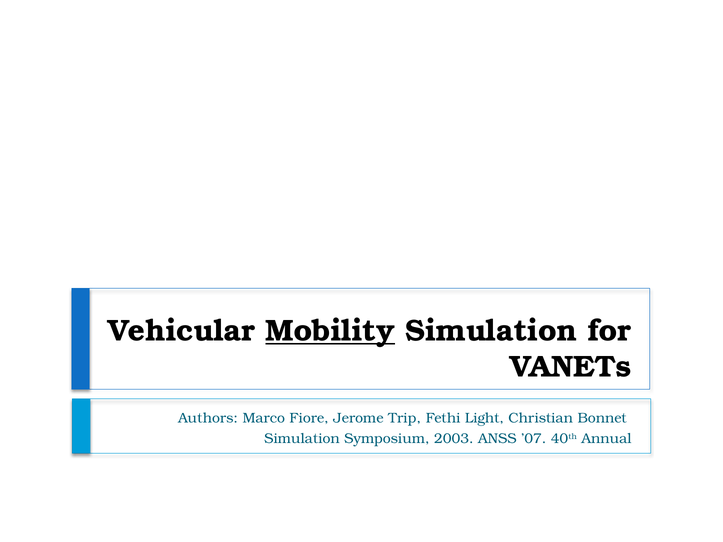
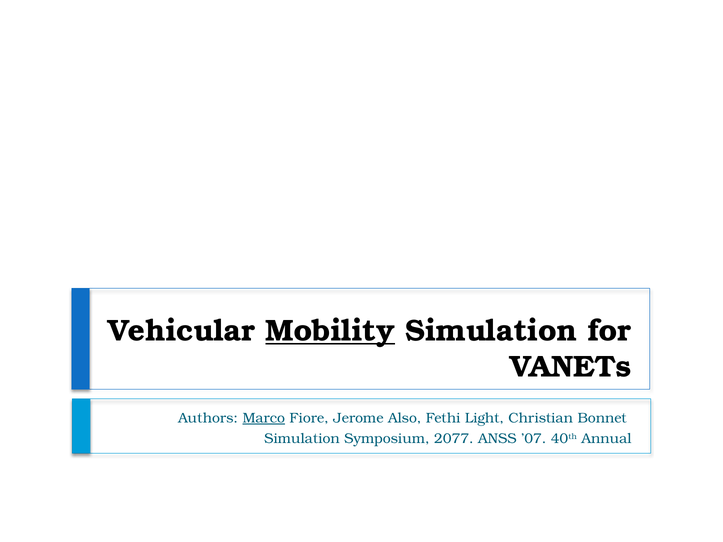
Marco underline: none -> present
Trip: Trip -> Also
2003: 2003 -> 2077
